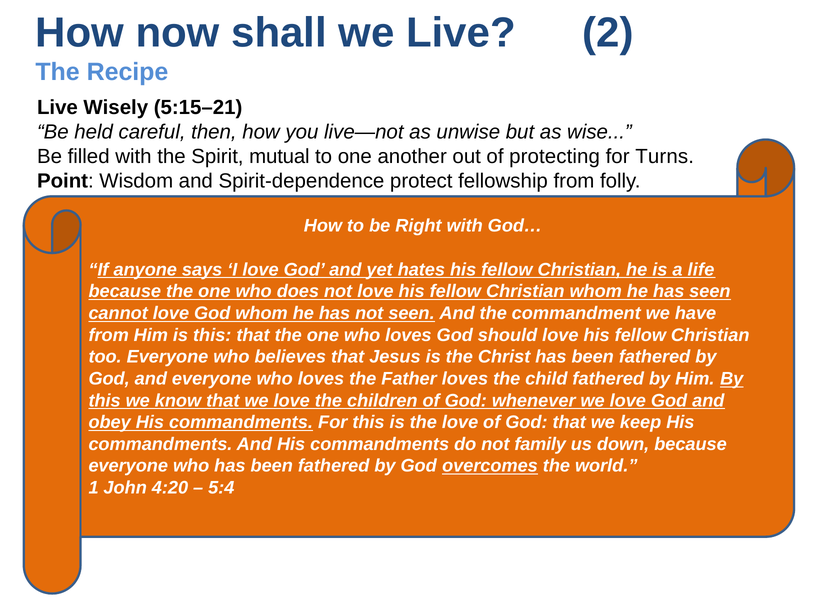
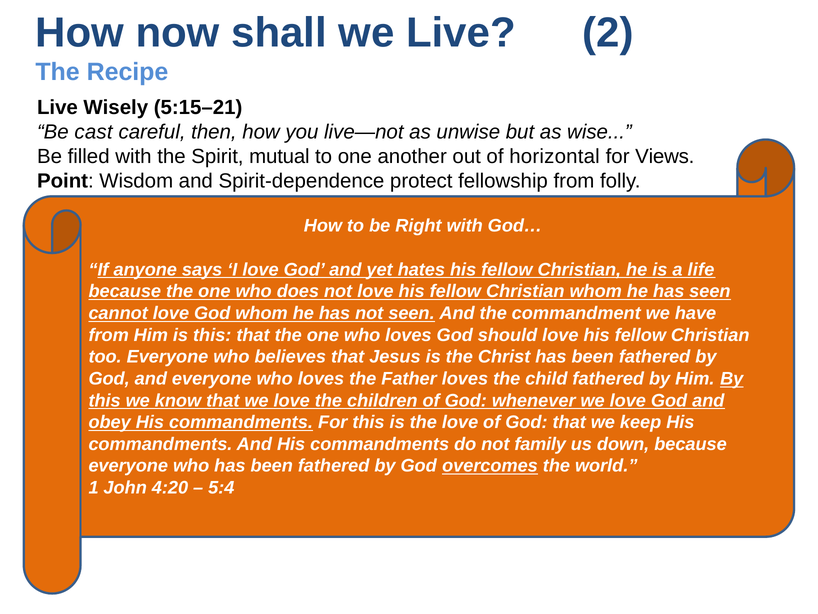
held: held -> cast
protecting: protecting -> horizontal
Turns: Turns -> Views
